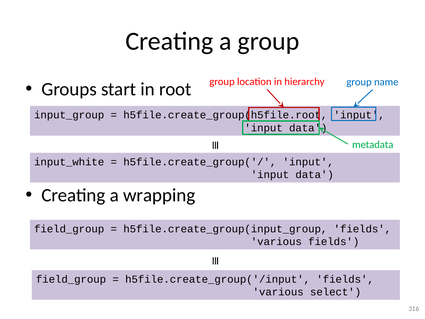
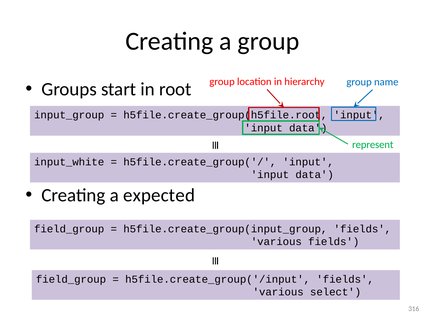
metadata: metadata -> represent
wrapping: wrapping -> expected
